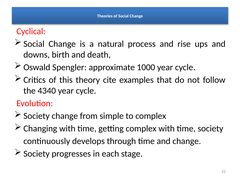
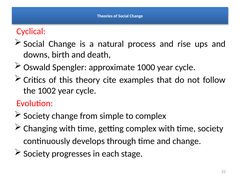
4340: 4340 -> 1002
